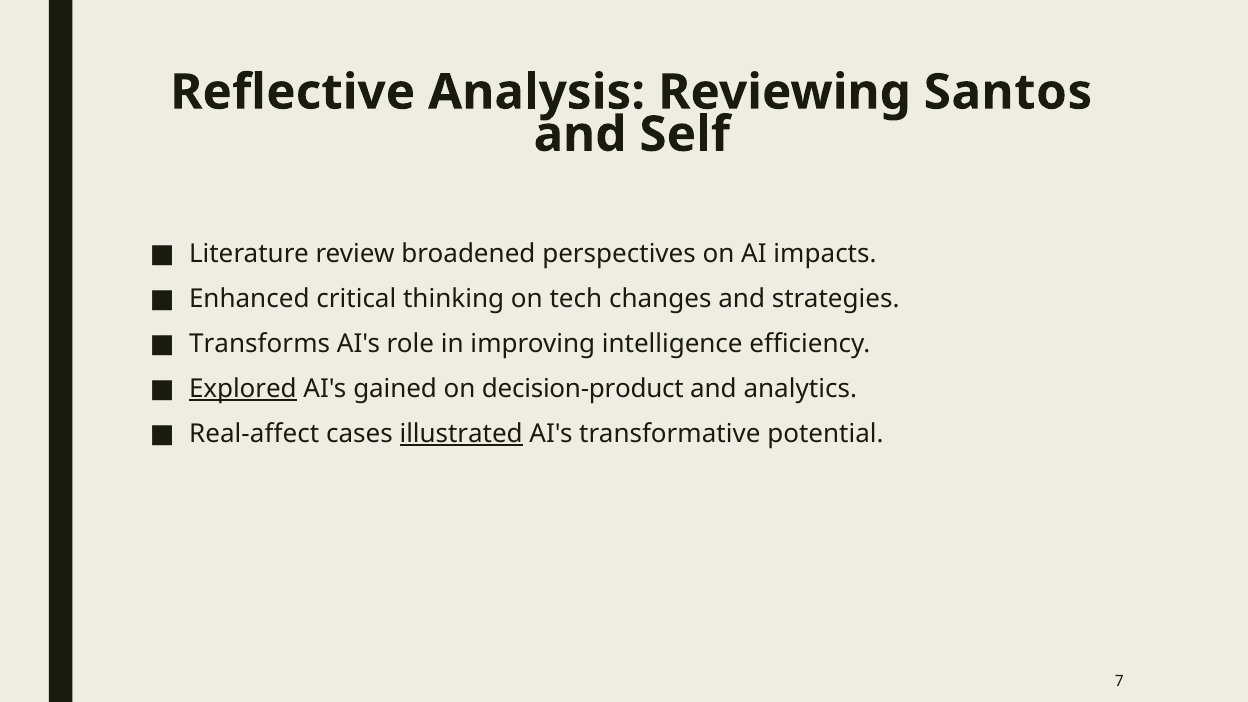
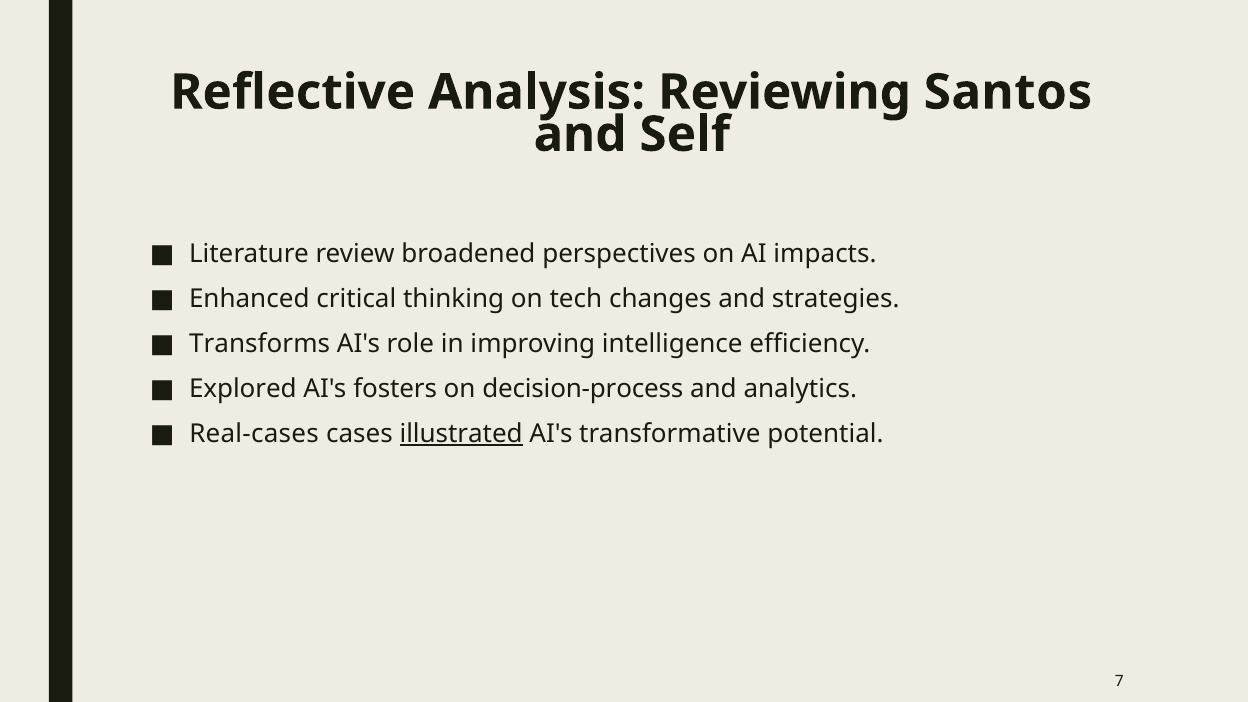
Explored underline: present -> none
gained: gained -> fosters
decision-product: decision-product -> decision-process
Real-affect: Real-affect -> Real-cases
